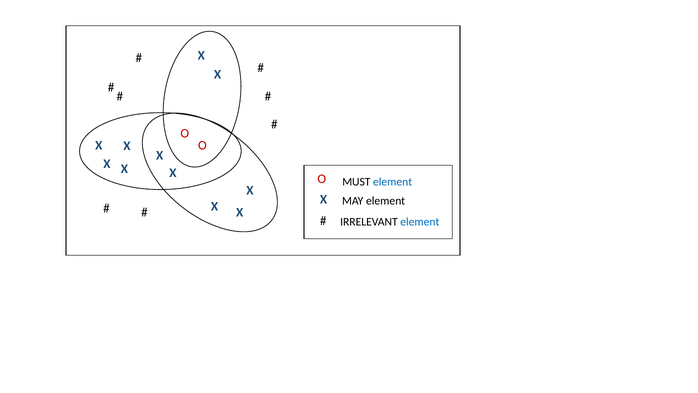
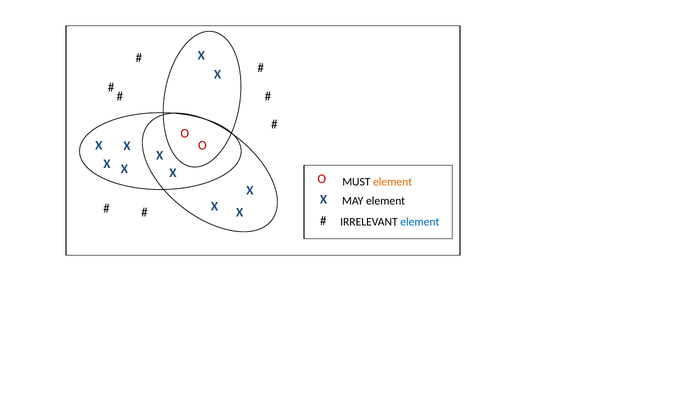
element at (393, 182) colour: blue -> orange
